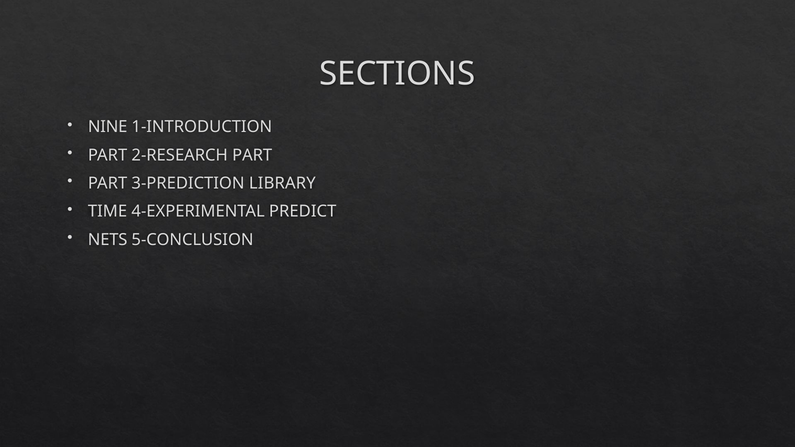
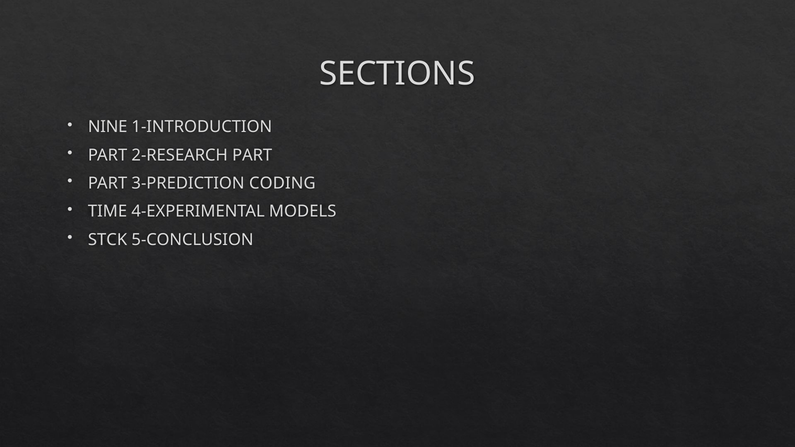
LIBRARY: LIBRARY -> CODING
PREDICT: PREDICT -> MODELS
NETS: NETS -> STCK
